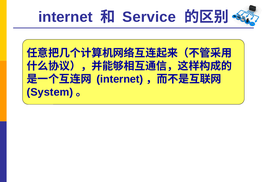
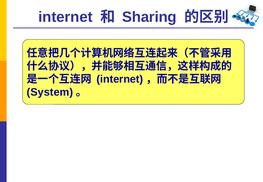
Service: Service -> Sharing
